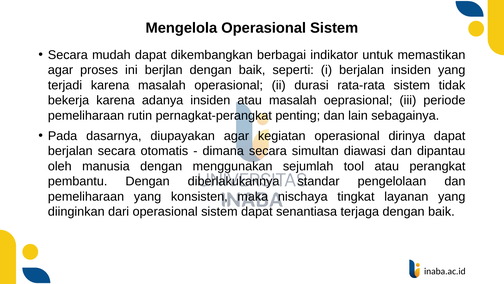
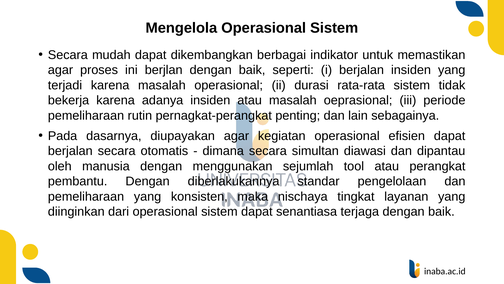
dirinya: dirinya -> efisien
